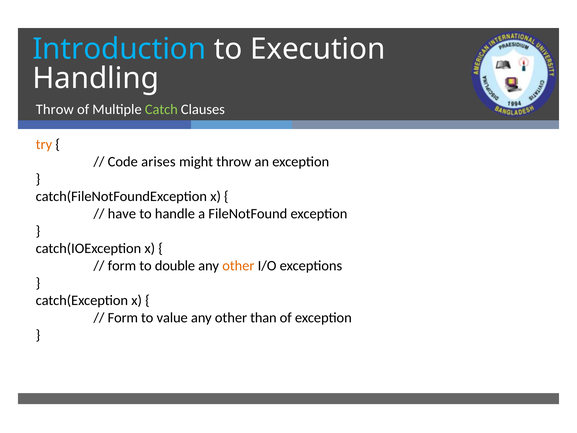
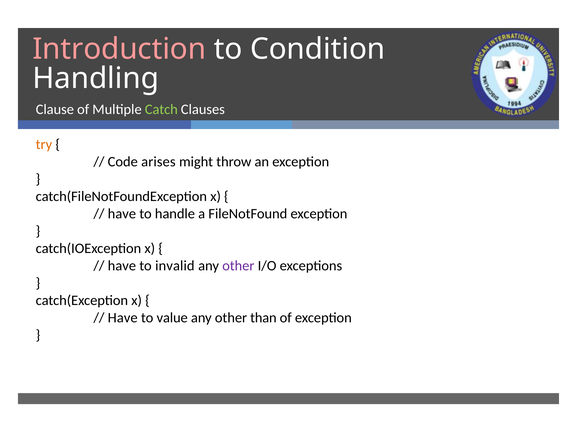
Introduction colour: light blue -> pink
Execution: Execution -> Condition
Throw at (55, 109): Throw -> Clause
form at (122, 266): form -> have
double: double -> invalid
other at (238, 266) colour: orange -> purple
Form at (123, 318): Form -> Have
